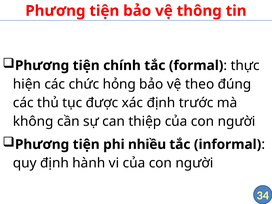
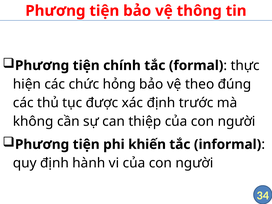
nhiều: nhiều -> khiến
